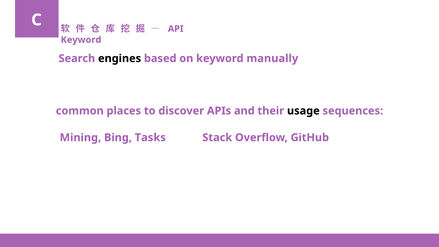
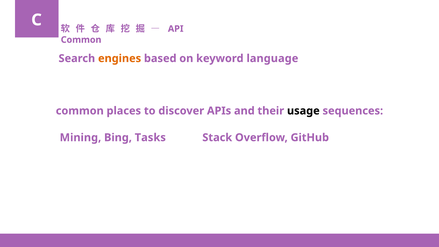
Keyword at (81, 40): Keyword -> Common
engines colour: black -> orange
manually: manually -> language
